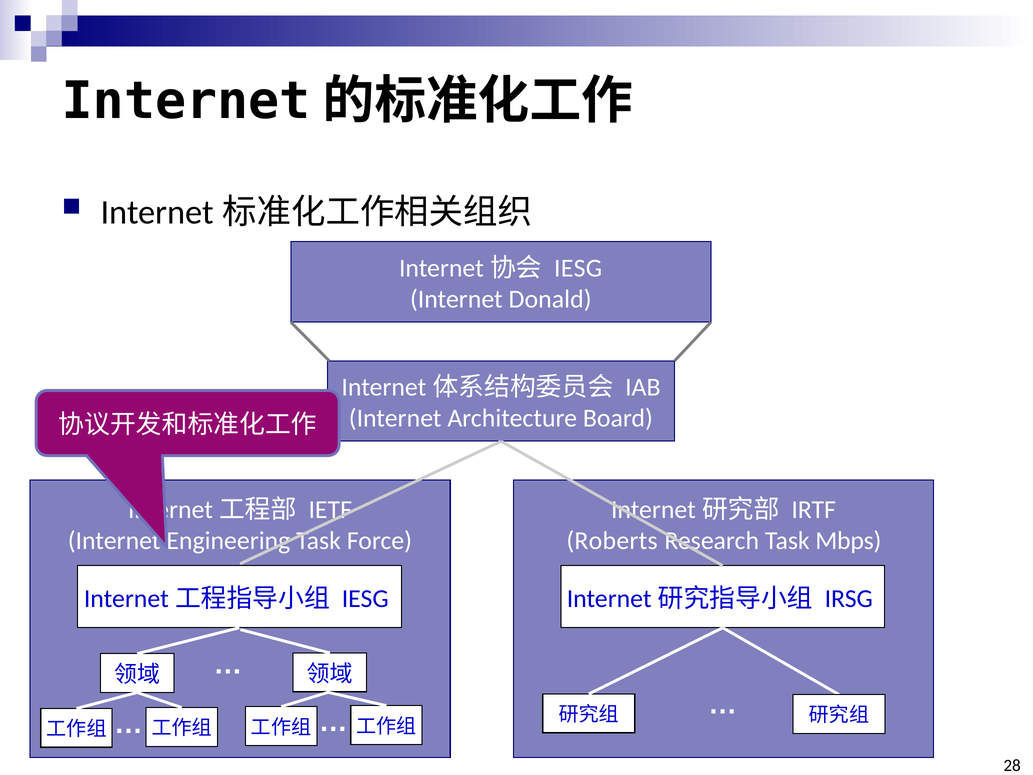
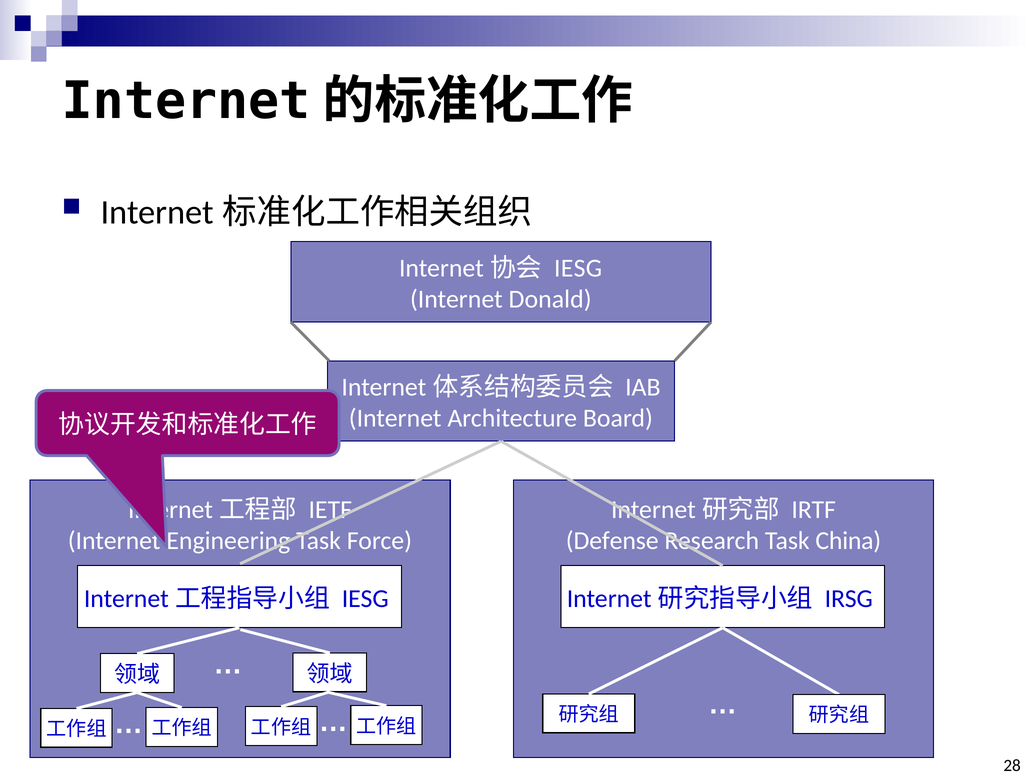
Roberts: Roberts -> Defense
Mbps: Mbps -> China
